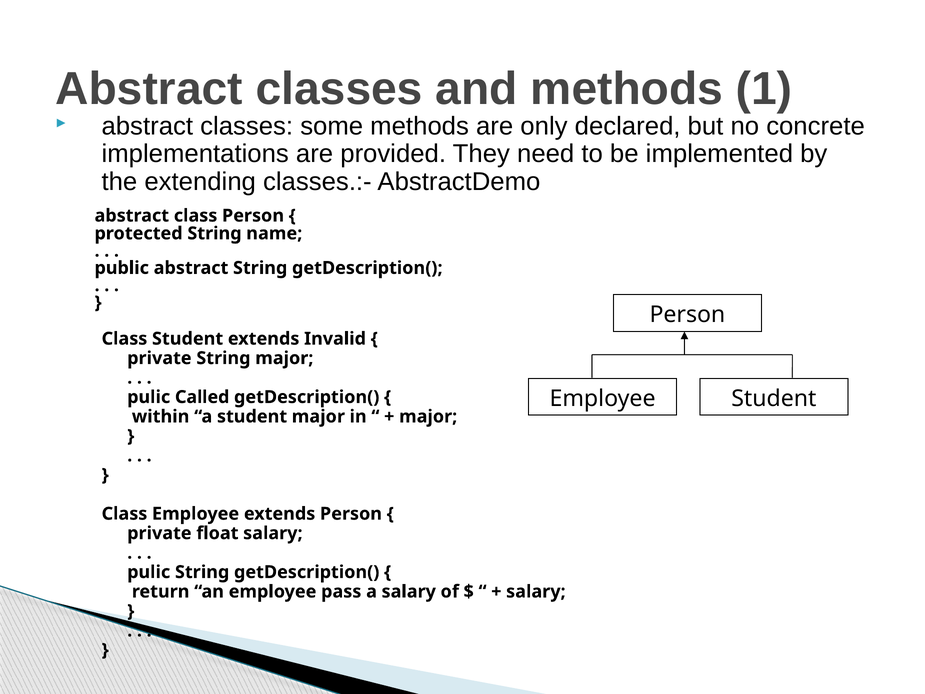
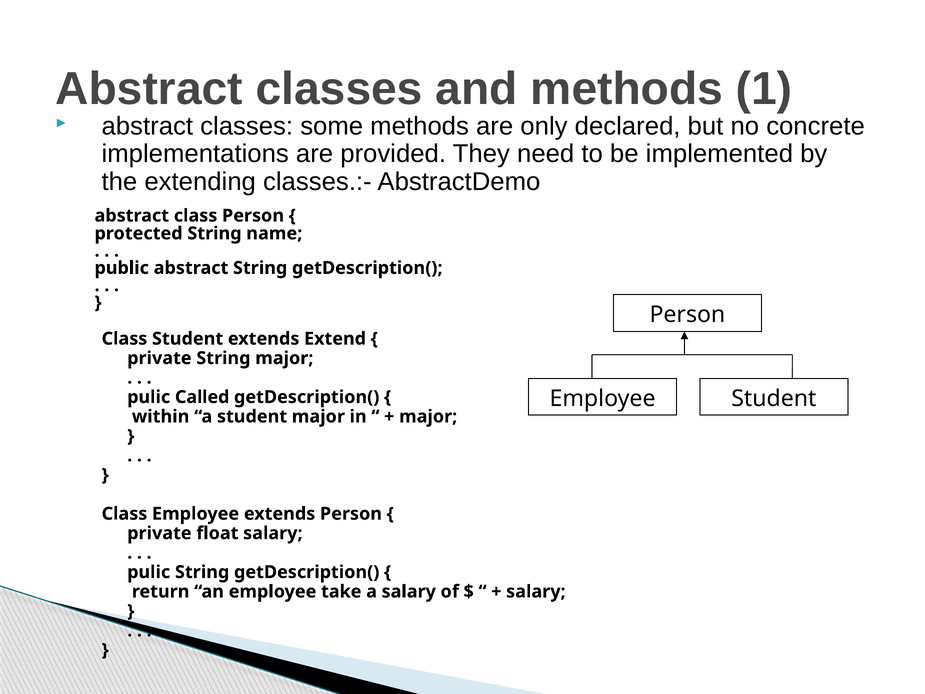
Invalid: Invalid -> Extend
pass: pass -> take
